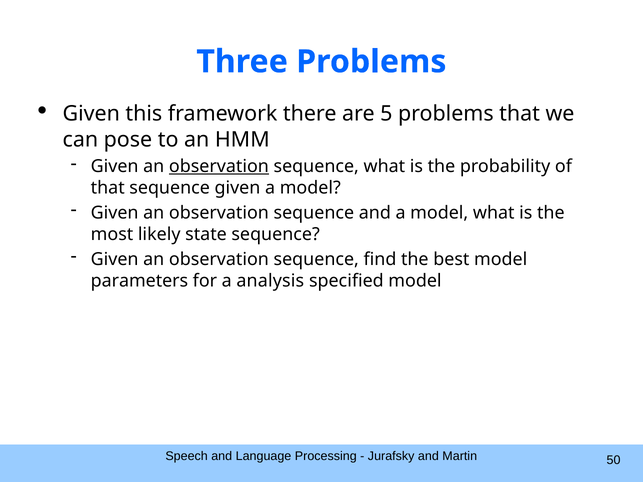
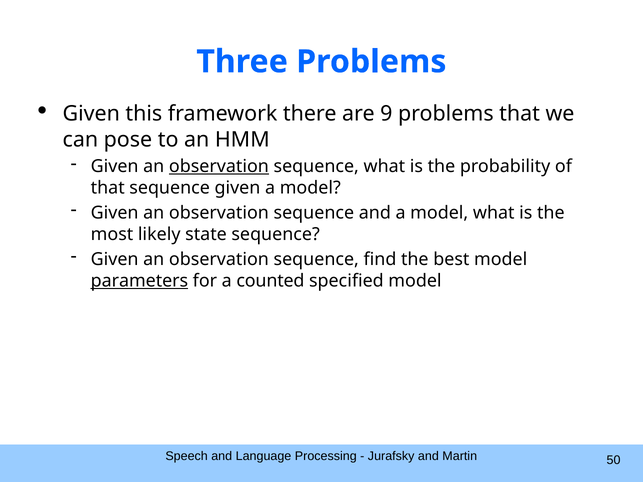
5: 5 -> 9
parameters underline: none -> present
analysis: analysis -> counted
